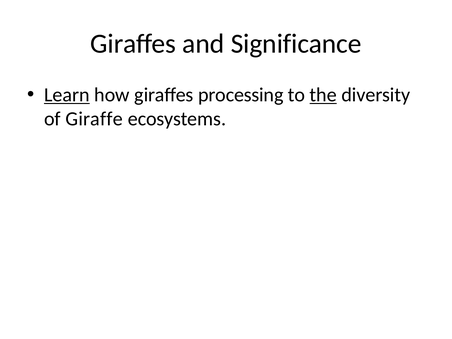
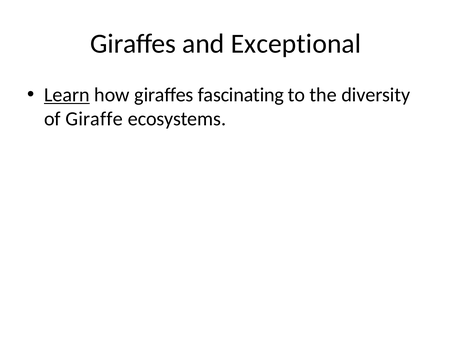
Significance: Significance -> Exceptional
processing: processing -> fascinating
the underline: present -> none
